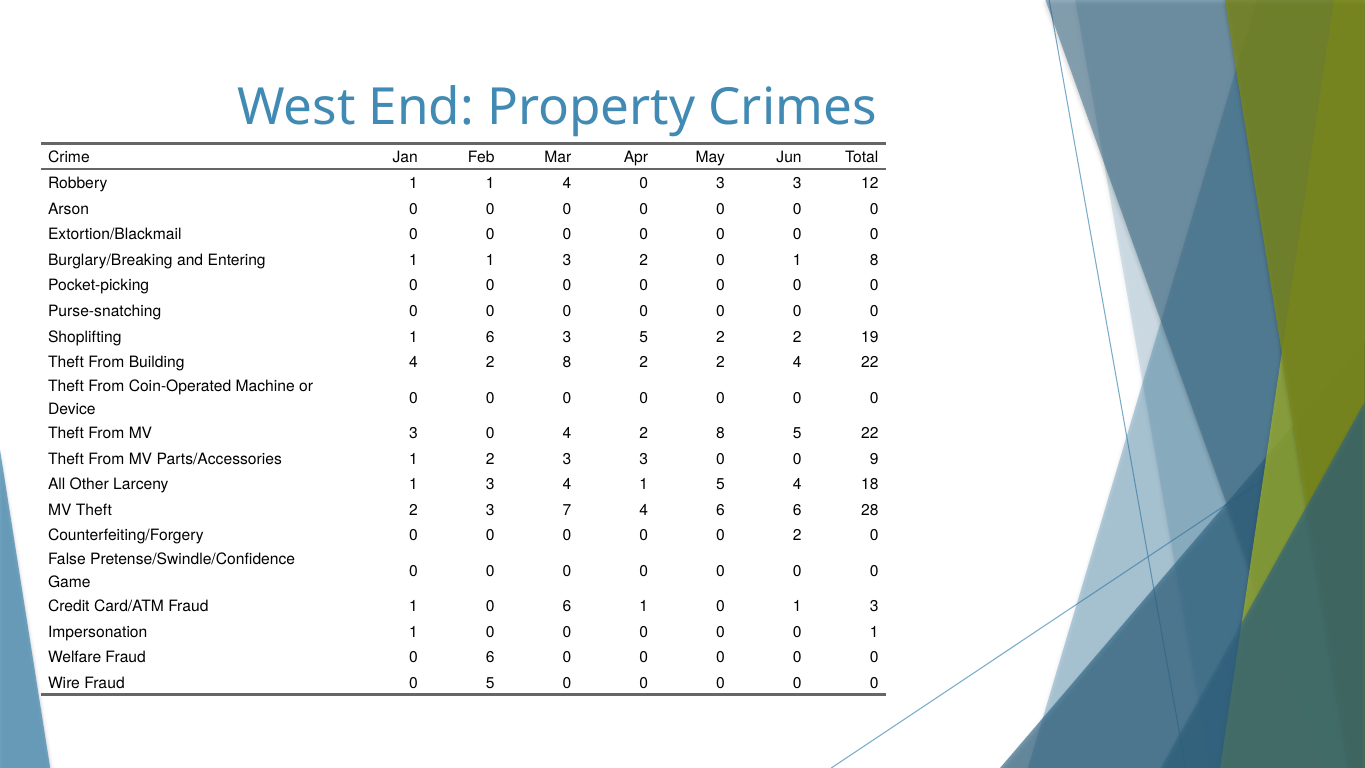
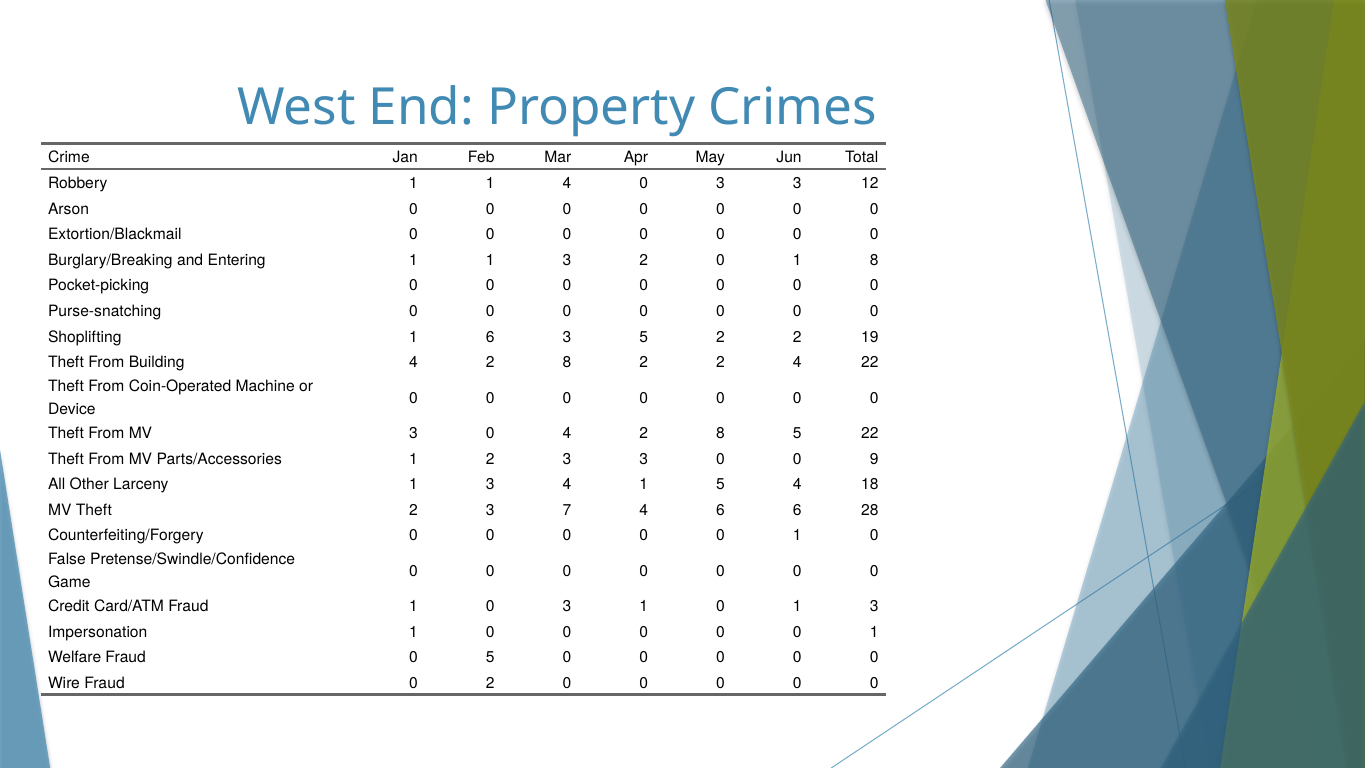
2 at (797, 536): 2 -> 1
1 0 6: 6 -> 3
Fraud 0 6: 6 -> 5
0 5: 5 -> 2
